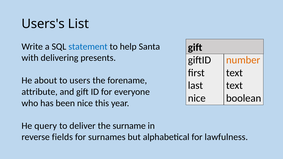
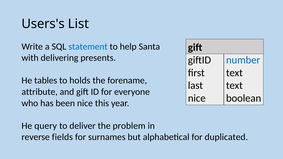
number colour: orange -> blue
about: about -> tables
users: users -> holds
surname: surname -> problem
lawfulness: lawfulness -> duplicated
